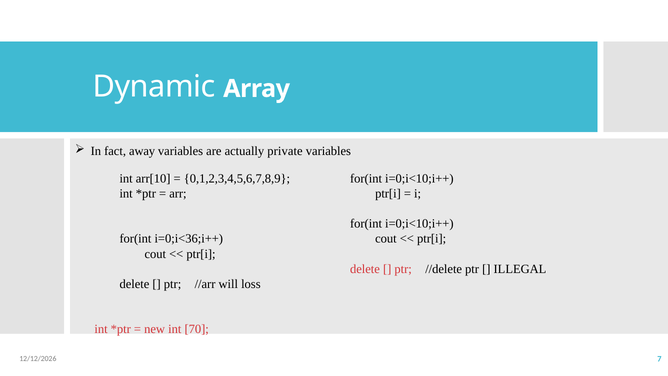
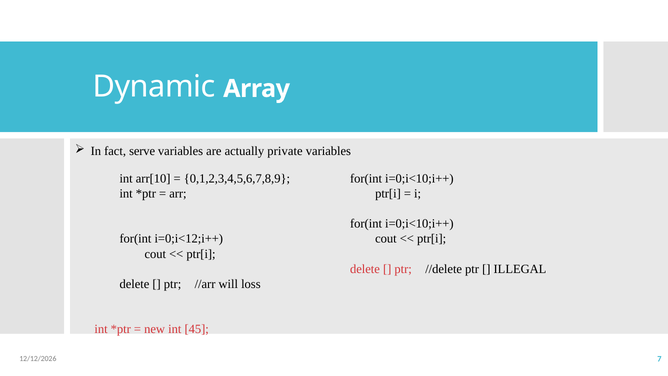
away: away -> serve
i=0;i<36;i++: i=0;i<36;i++ -> i=0;i<12;i++
70: 70 -> 45
